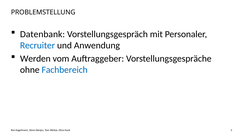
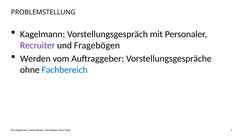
Datenbank at (42, 34): Datenbank -> Kagelmann
Recruiter colour: blue -> purple
Anwendung: Anwendung -> Fragebögen
